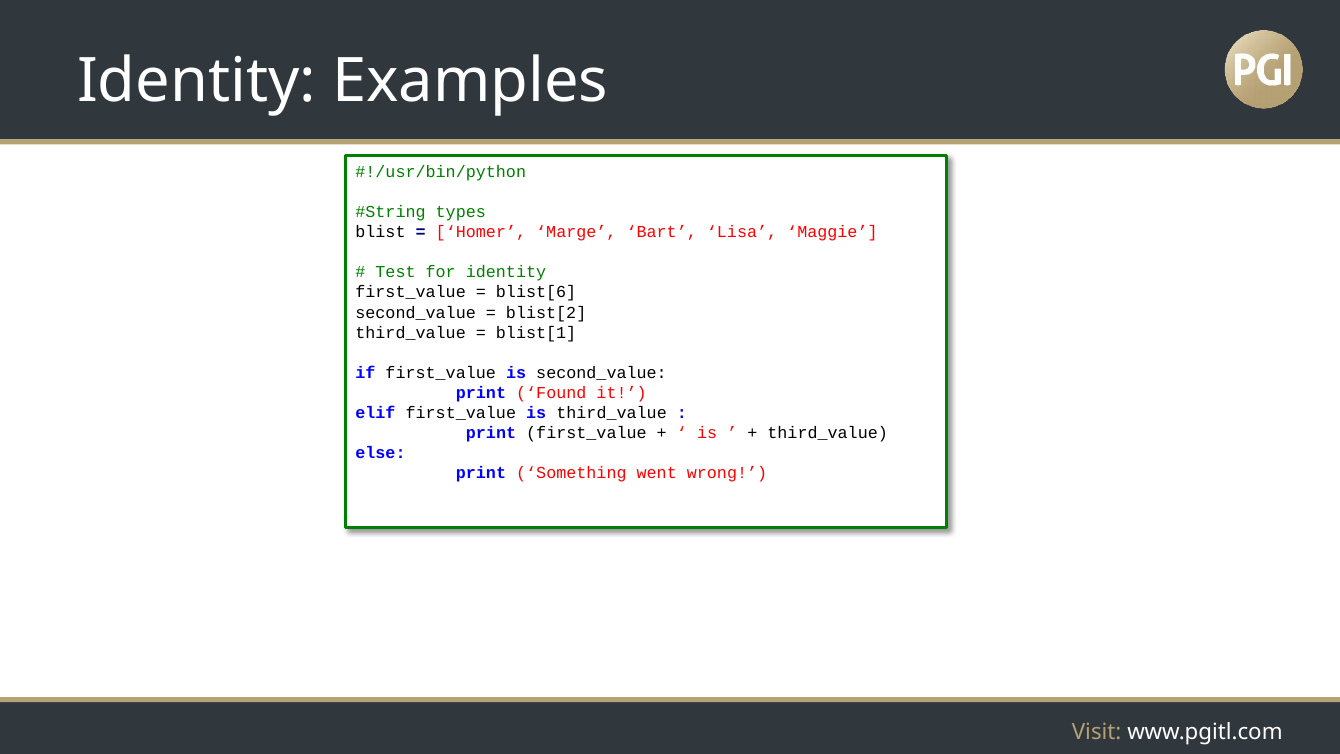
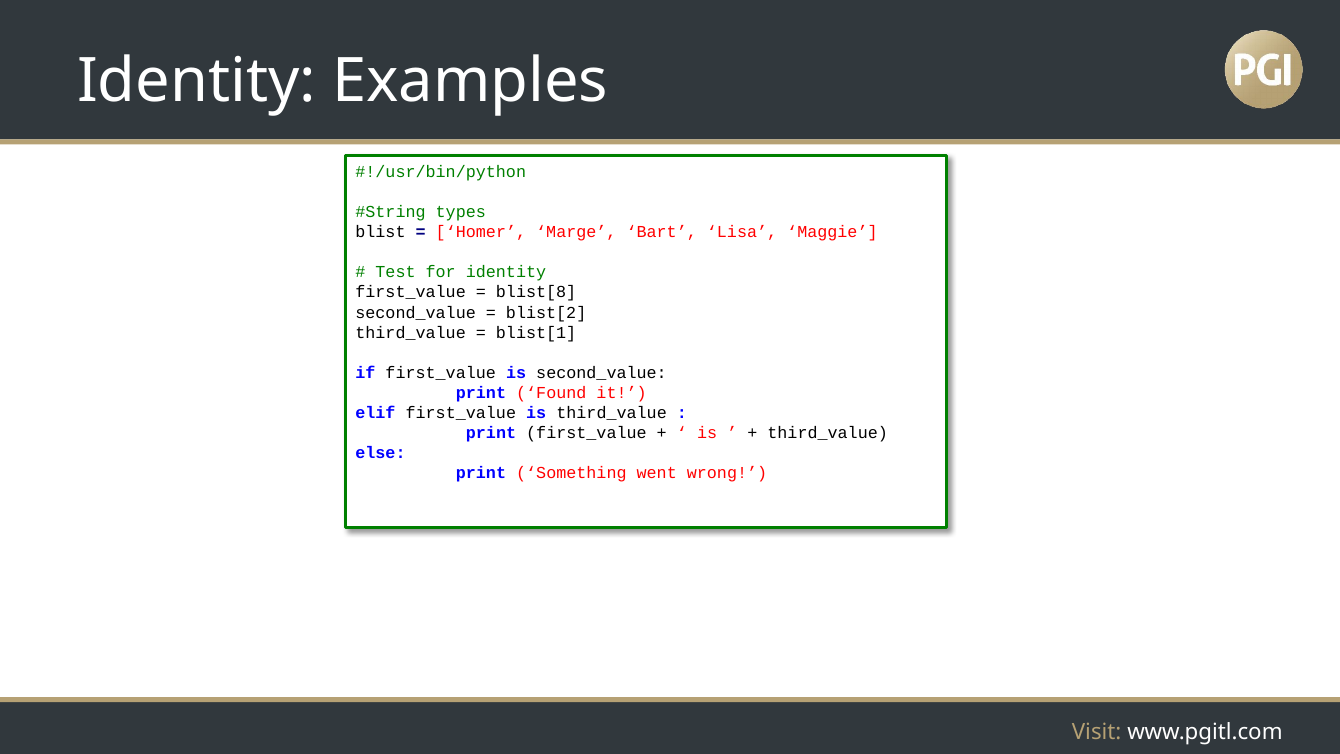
blist[6: blist[6 -> blist[8
